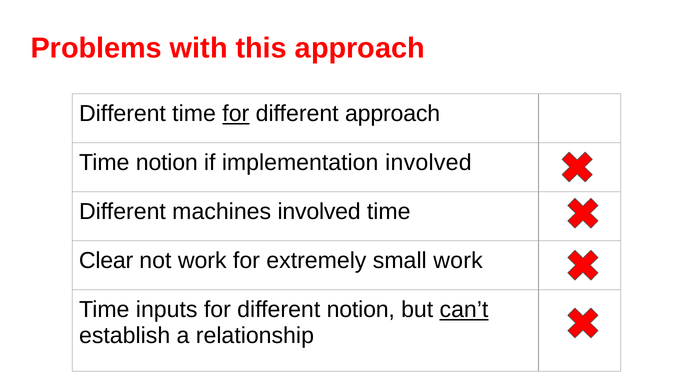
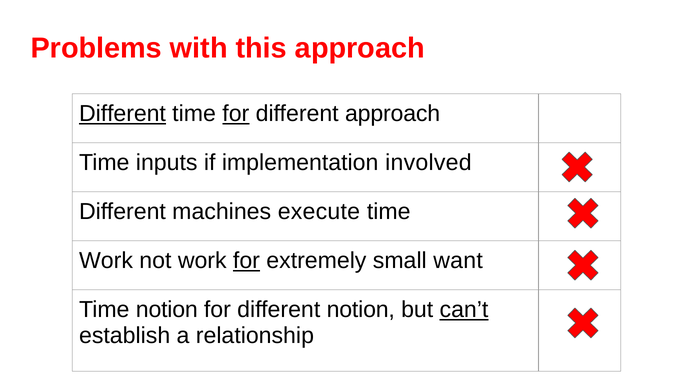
Different at (122, 114) underline: none -> present
Time notion: notion -> inputs
machines involved: involved -> execute
Clear at (106, 261): Clear -> Work
for at (246, 261) underline: none -> present
small work: work -> want
Time inputs: inputs -> notion
